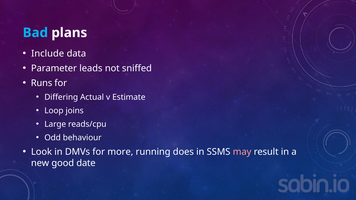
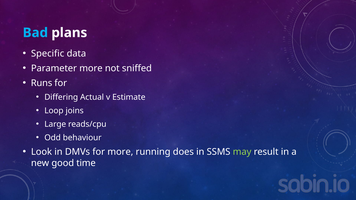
Include: Include -> Specific
Parameter leads: leads -> more
may colour: pink -> light green
date: date -> time
